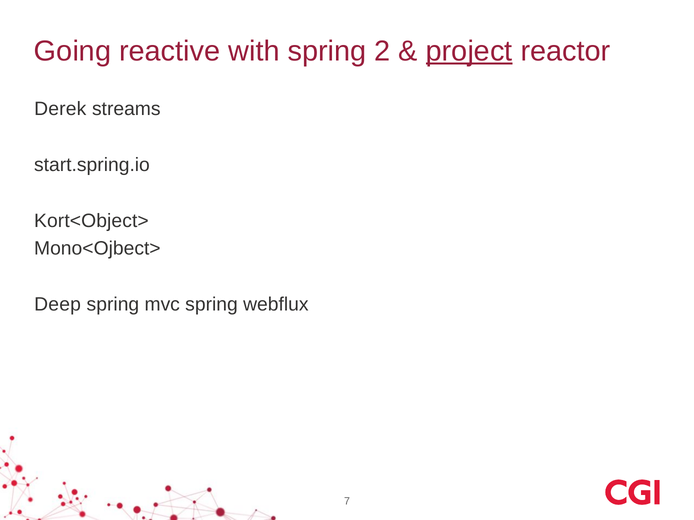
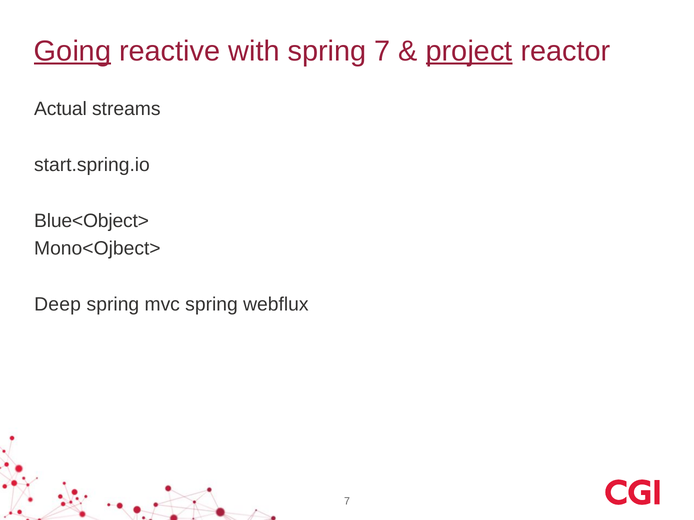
Going underline: none -> present
spring 2: 2 -> 7
Derek: Derek -> Actual
Kort<Object>: Kort<Object> -> Blue<Object>
